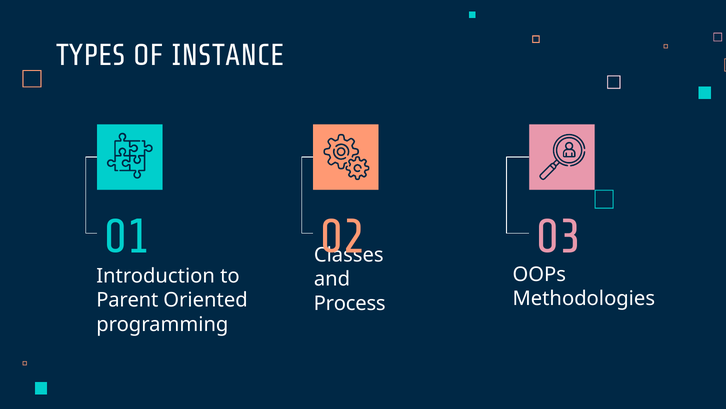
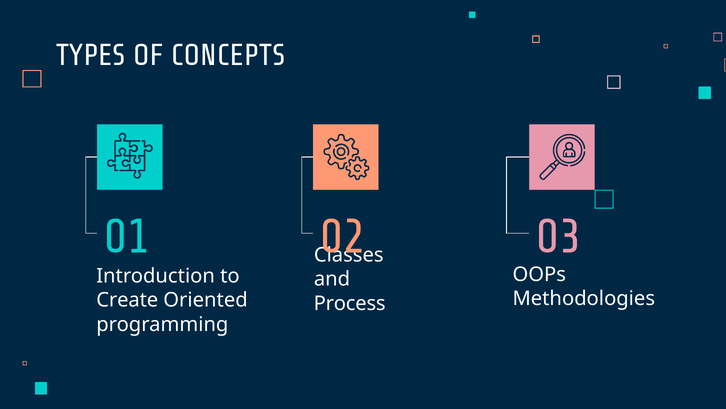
INSTANCE: INSTANCE -> CONCEPTS
Parent: Parent -> Create
